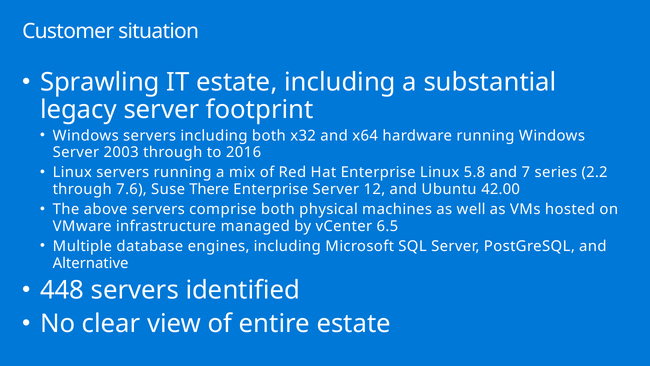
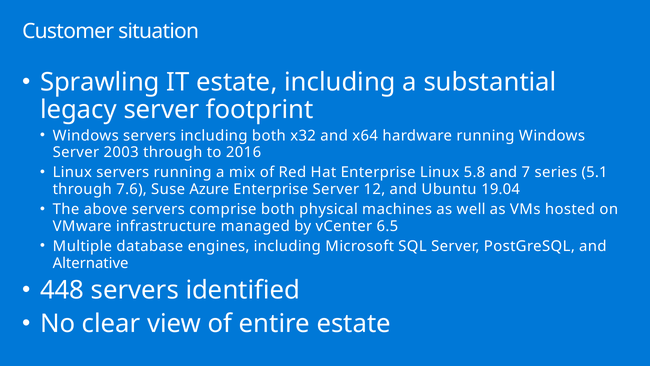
2.2: 2.2 -> 5.1
There: There -> Azure
42.00: 42.00 -> 19.04
